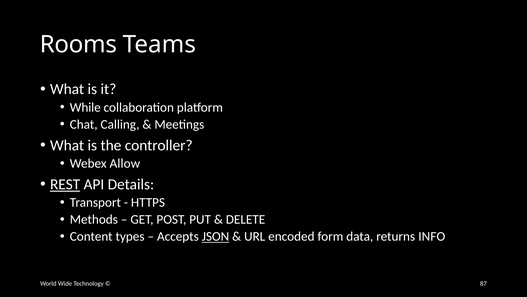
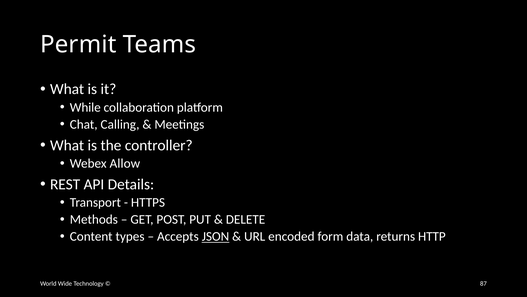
Rooms: Rooms -> Permit
REST underline: present -> none
INFO: INFO -> HTTP
